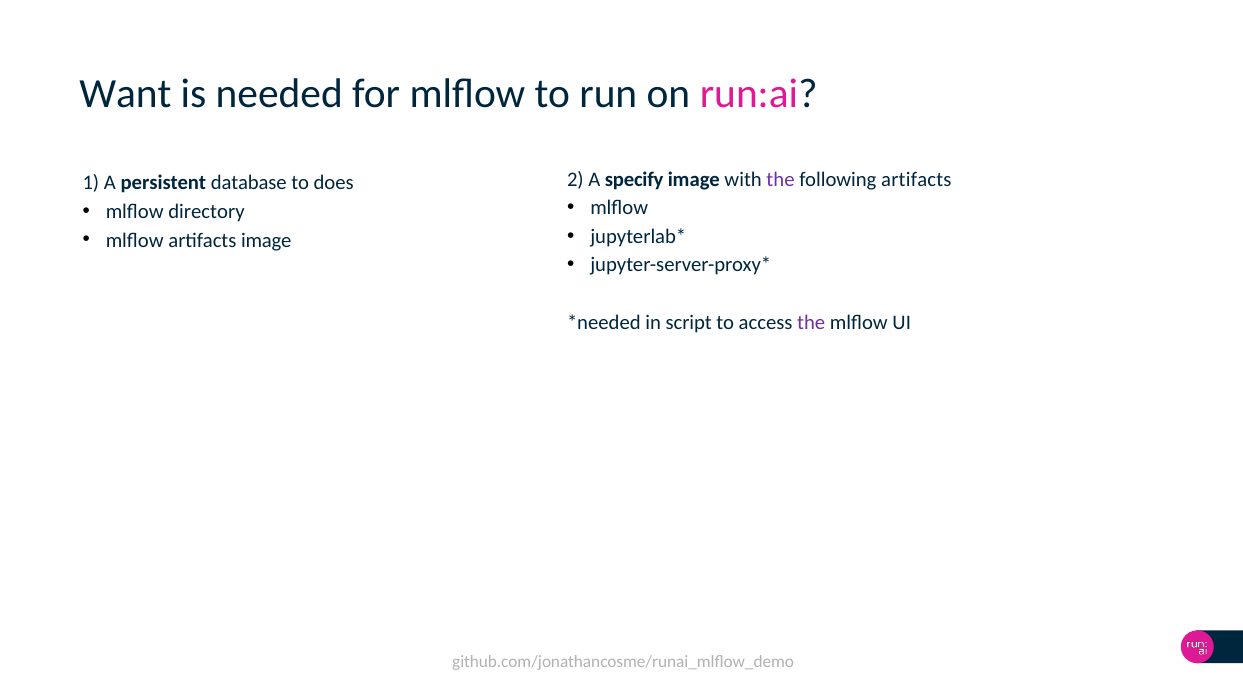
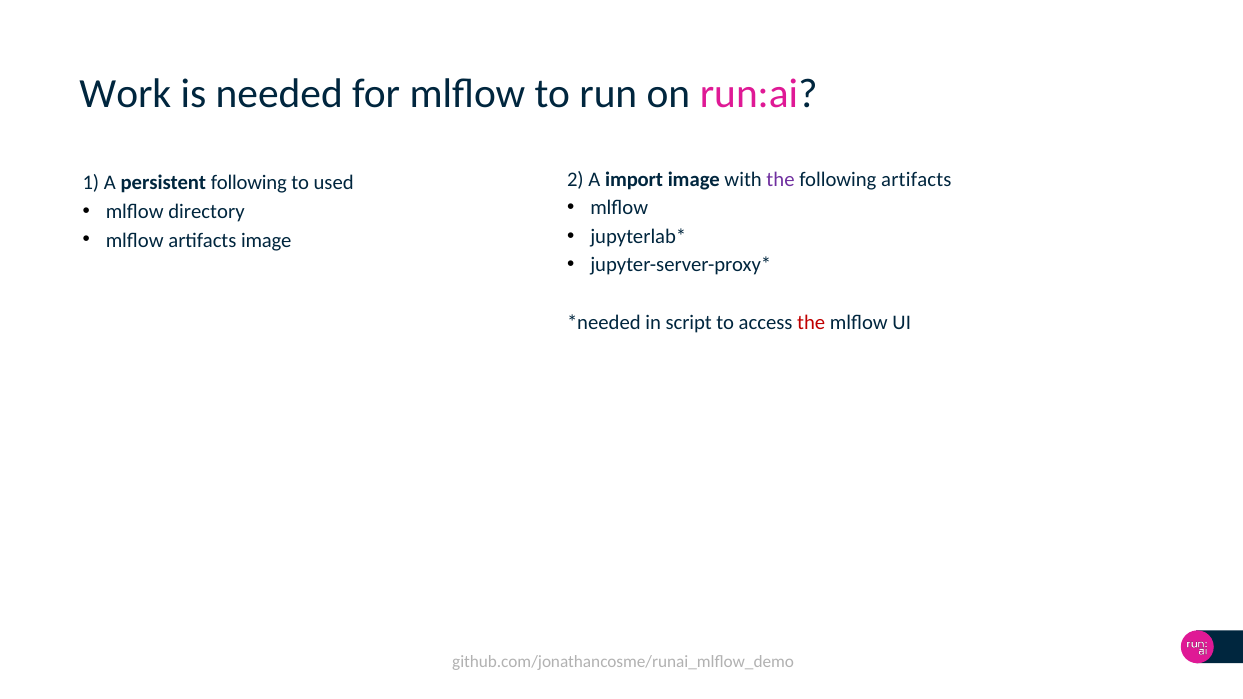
Want: Want -> Work
specify: specify -> import
persistent database: database -> following
does: does -> used
the at (811, 322) colour: purple -> red
